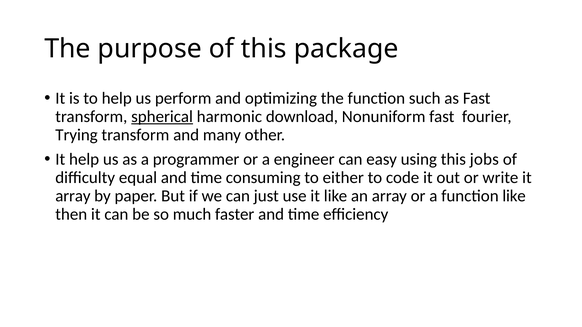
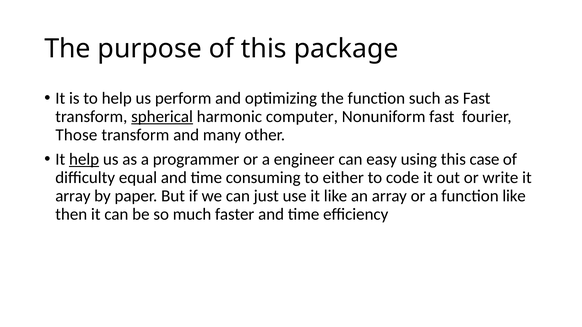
download: download -> computer
Trying: Trying -> Those
help at (84, 159) underline: none -> present
jobs: jobs -> case
